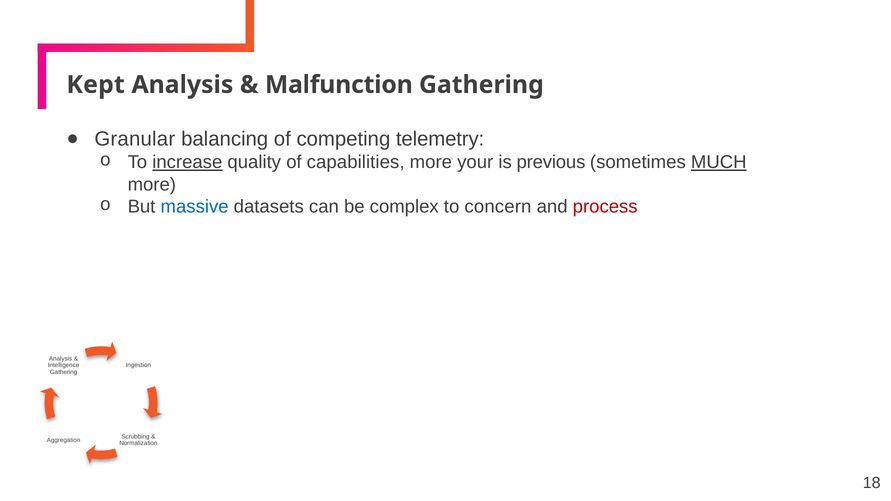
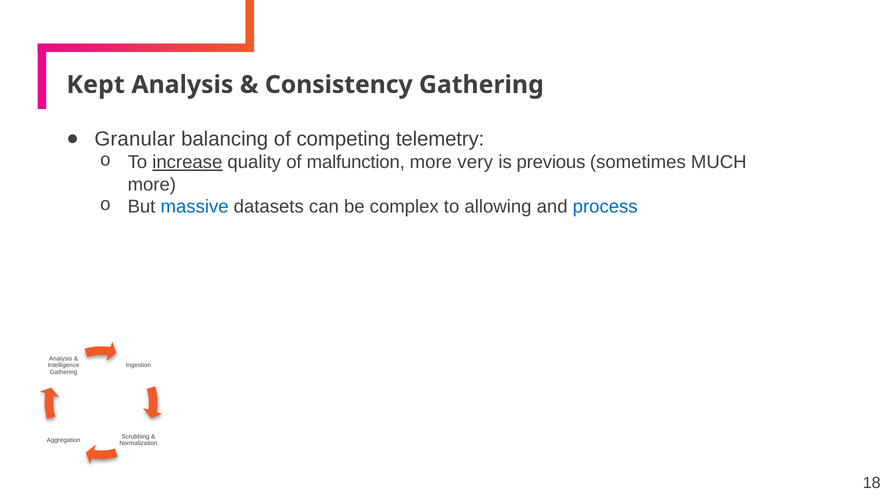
Malfunction: Malfunction -> Consistency
capabilities: capabilities -> malfunction
your: your -> very
MUCH underline: present -> none
concern: concern -> allowing
process colour: red -> blue
